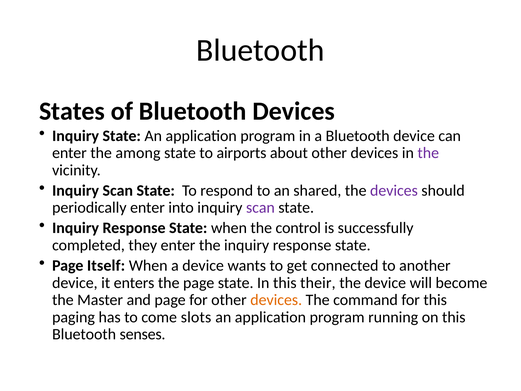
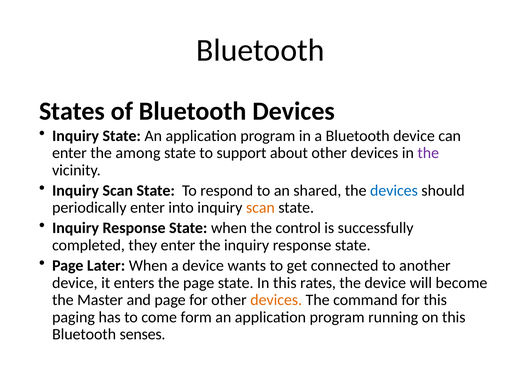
airports: airports -> support
devices at (394, 190) colour: purple -> blue
scan at (260, 208) colour: purple -> orange
Itself: Itself -> Later
their: their -> rates
slots: slots -> form
